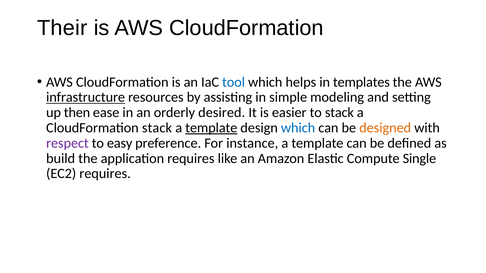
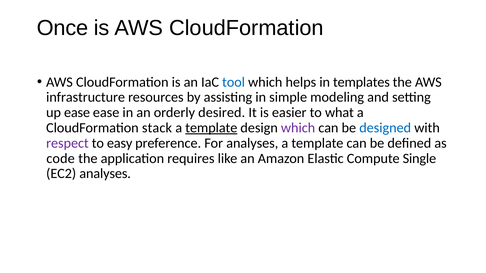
Their: Their -> Once
infrastructure underline: present -> none
up then: then -> ease
to stack: stack -> what
which at (298, 128) colour: blue -> purple
designed colour: orange -> blue
For instance: instance -> analyses
build: build -> code
EC2 requires: requires -> analyses
